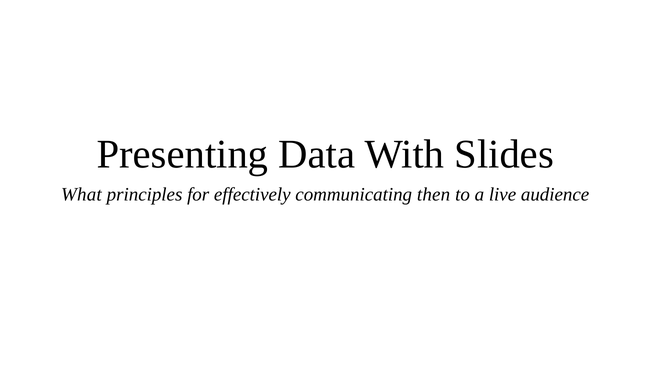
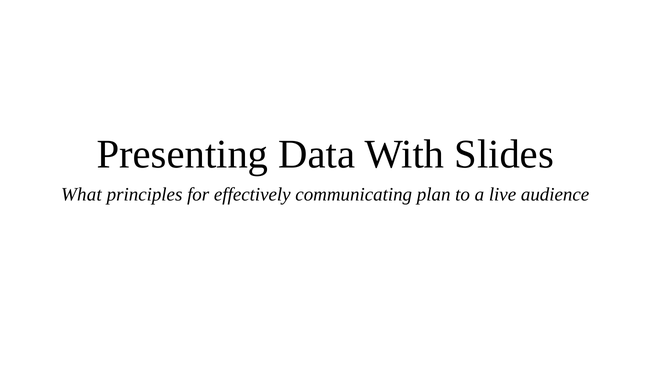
then: then -> plan
